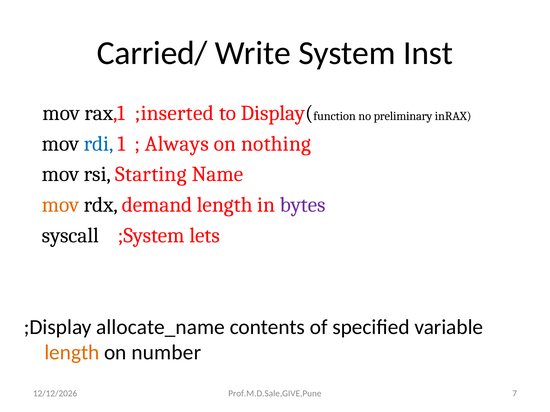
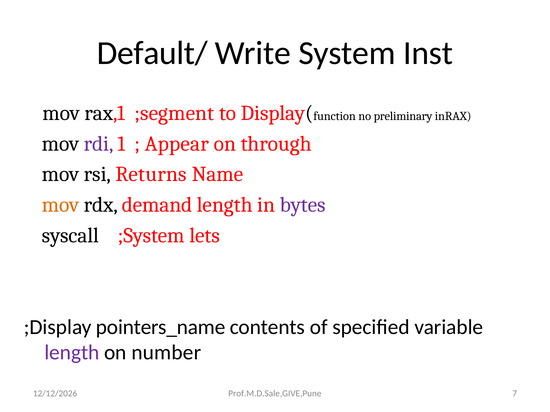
Carried/: Carried/ -> Default/
;inserted: ;inserted -> ;segment
rdi colour: blue -> purple
Always: Always -> Appear
nothing: nothing -> through
Starting: Starting -> Returns
allocate_name: allocate_name -> pointers_name
length at (72, 353) colour: orange -> purple
